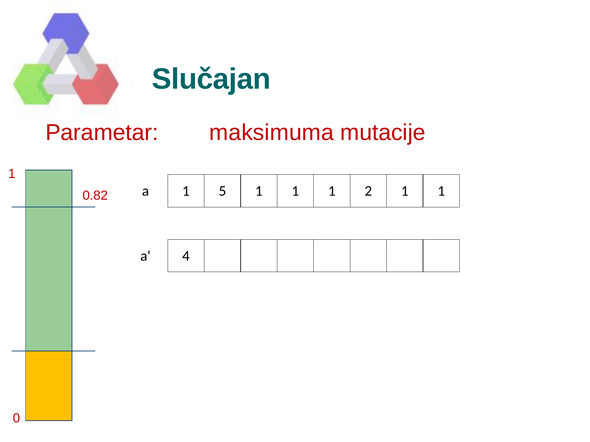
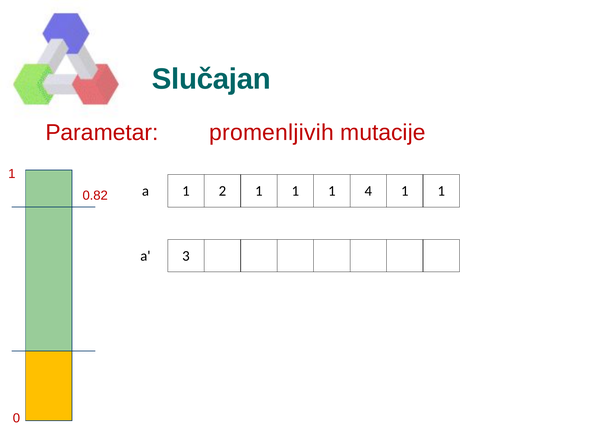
maksimuma: maksimuma -> promenljivih
5: 5 -> 2
2: 2 -> 4
4: 4 -> 3
